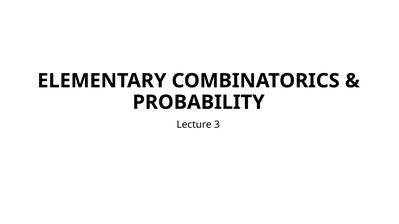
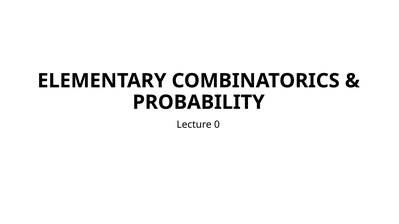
3: 3 -> 0
